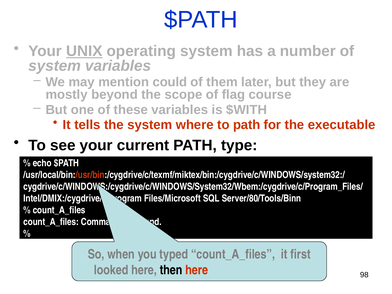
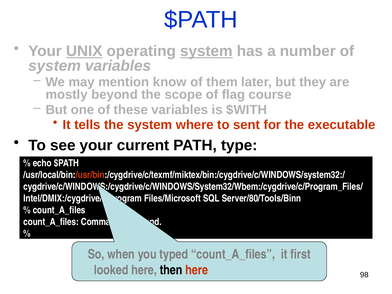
system at (206, 51) underline: none -> present
could: could -> know
to path: path -> sent
